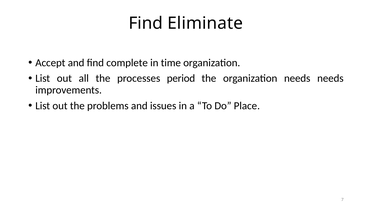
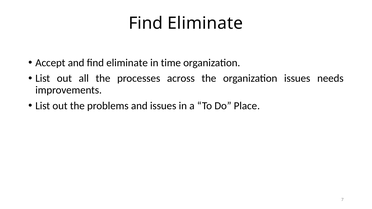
and find complete: complete -> eliminate
period: period -> across
organization needs: needs -> issues
